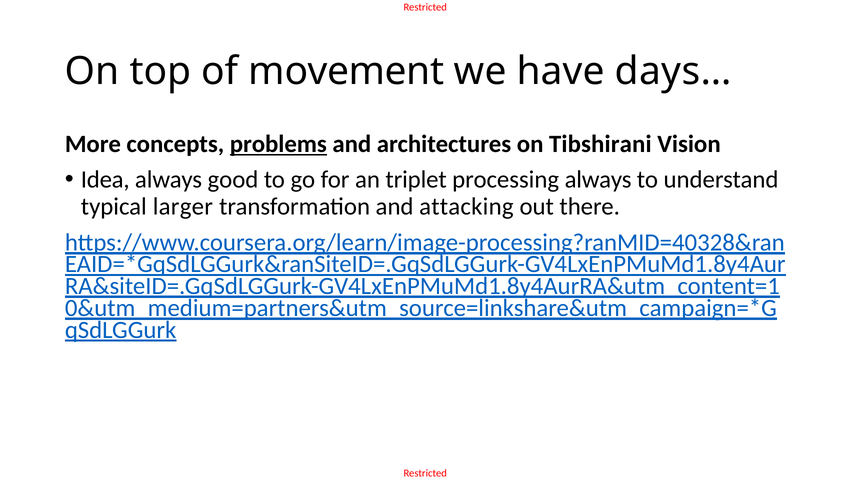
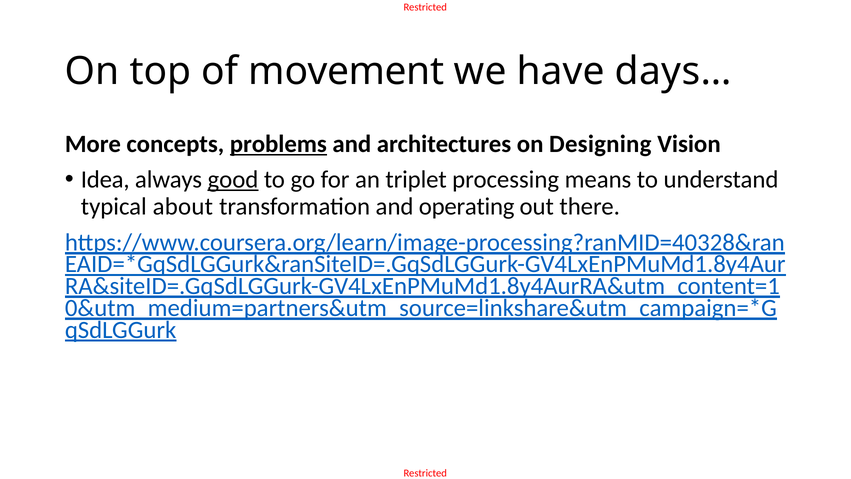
Tibshirani: Tibshirani -> Designing
good underline: none -> present
processing always: always -> means
larger: larger -> about
attacking: attacking -> operating
